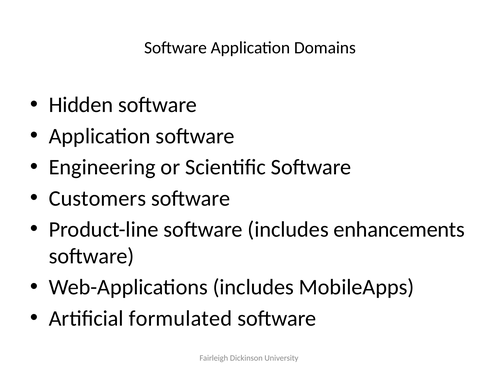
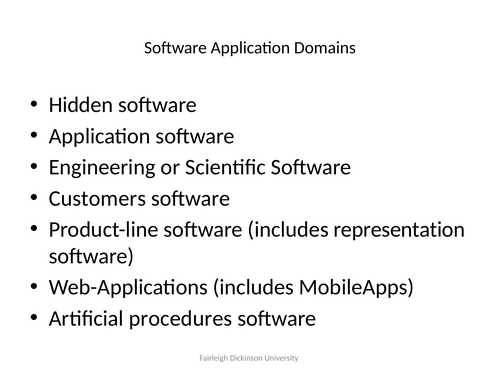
enhancements: enhancements -> representation
formulated: formulated -> procedures
